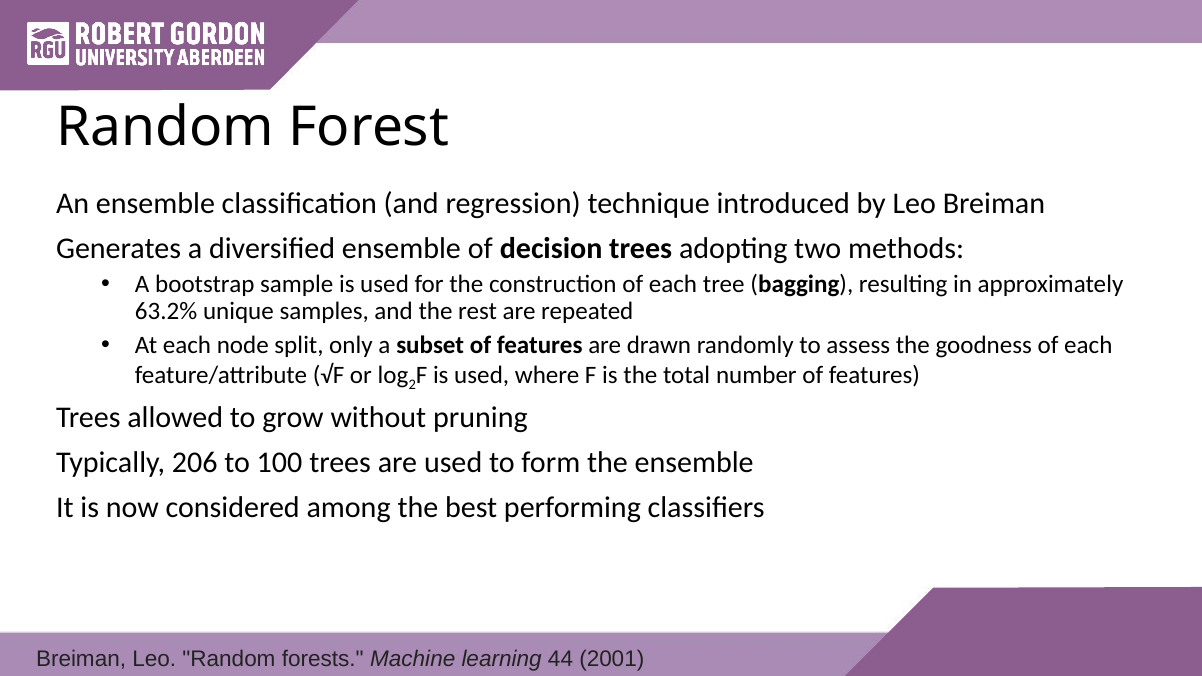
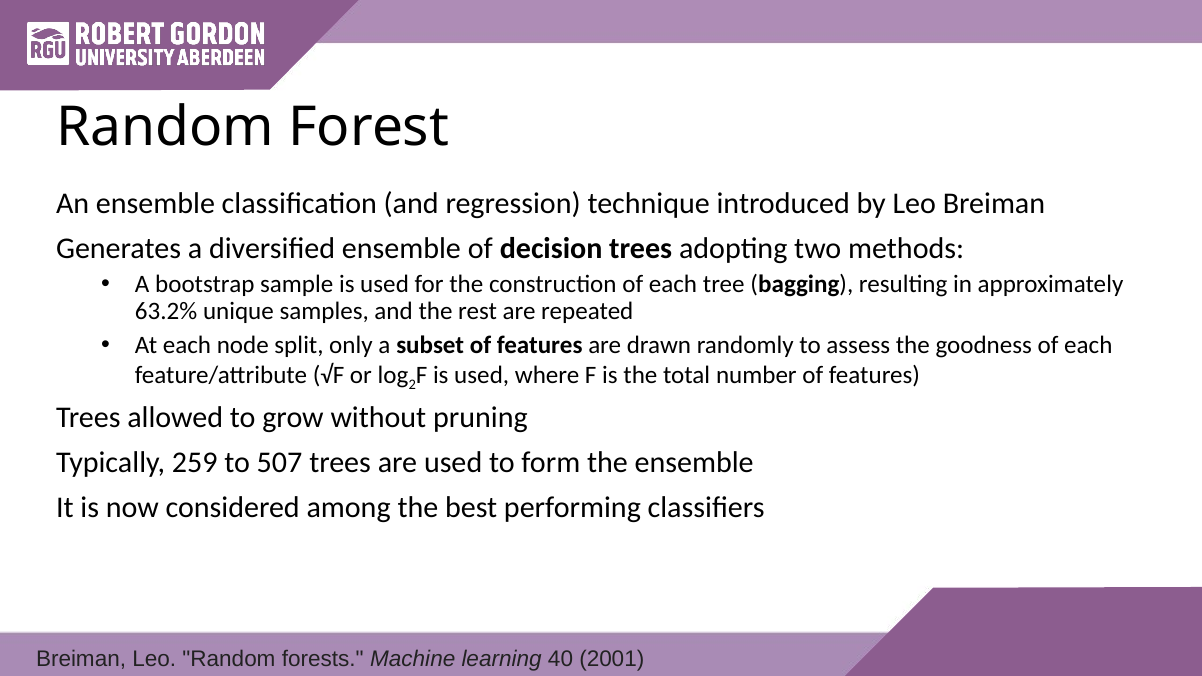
206: 206 -> 259
100: 100 -> 507
44: 44 -> 40
